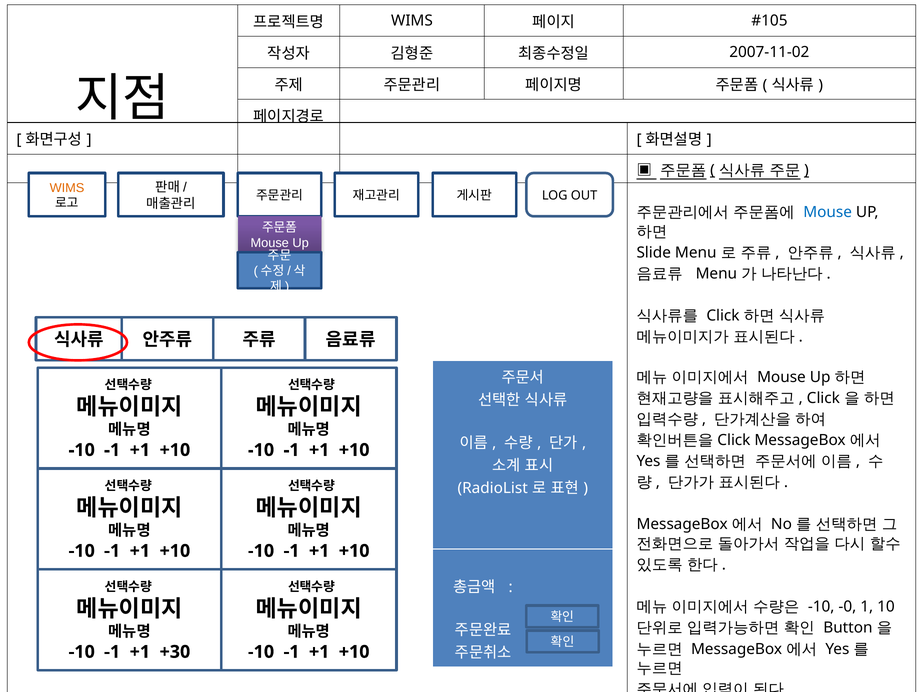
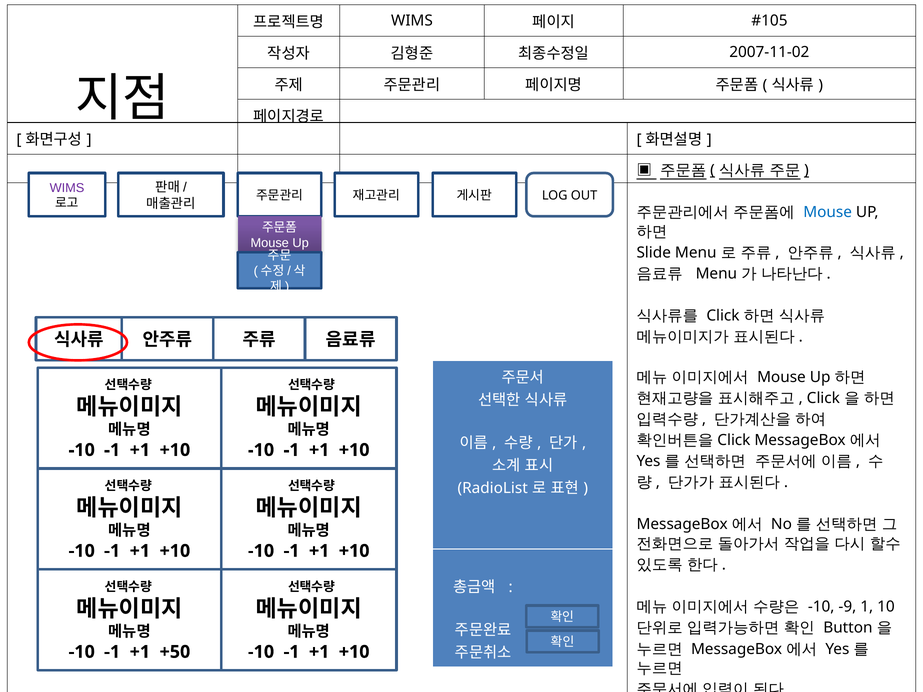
WIMS at (67, 188) colour: orange -> purple
-0: -0 -> -9
+30: +30 -> +50
